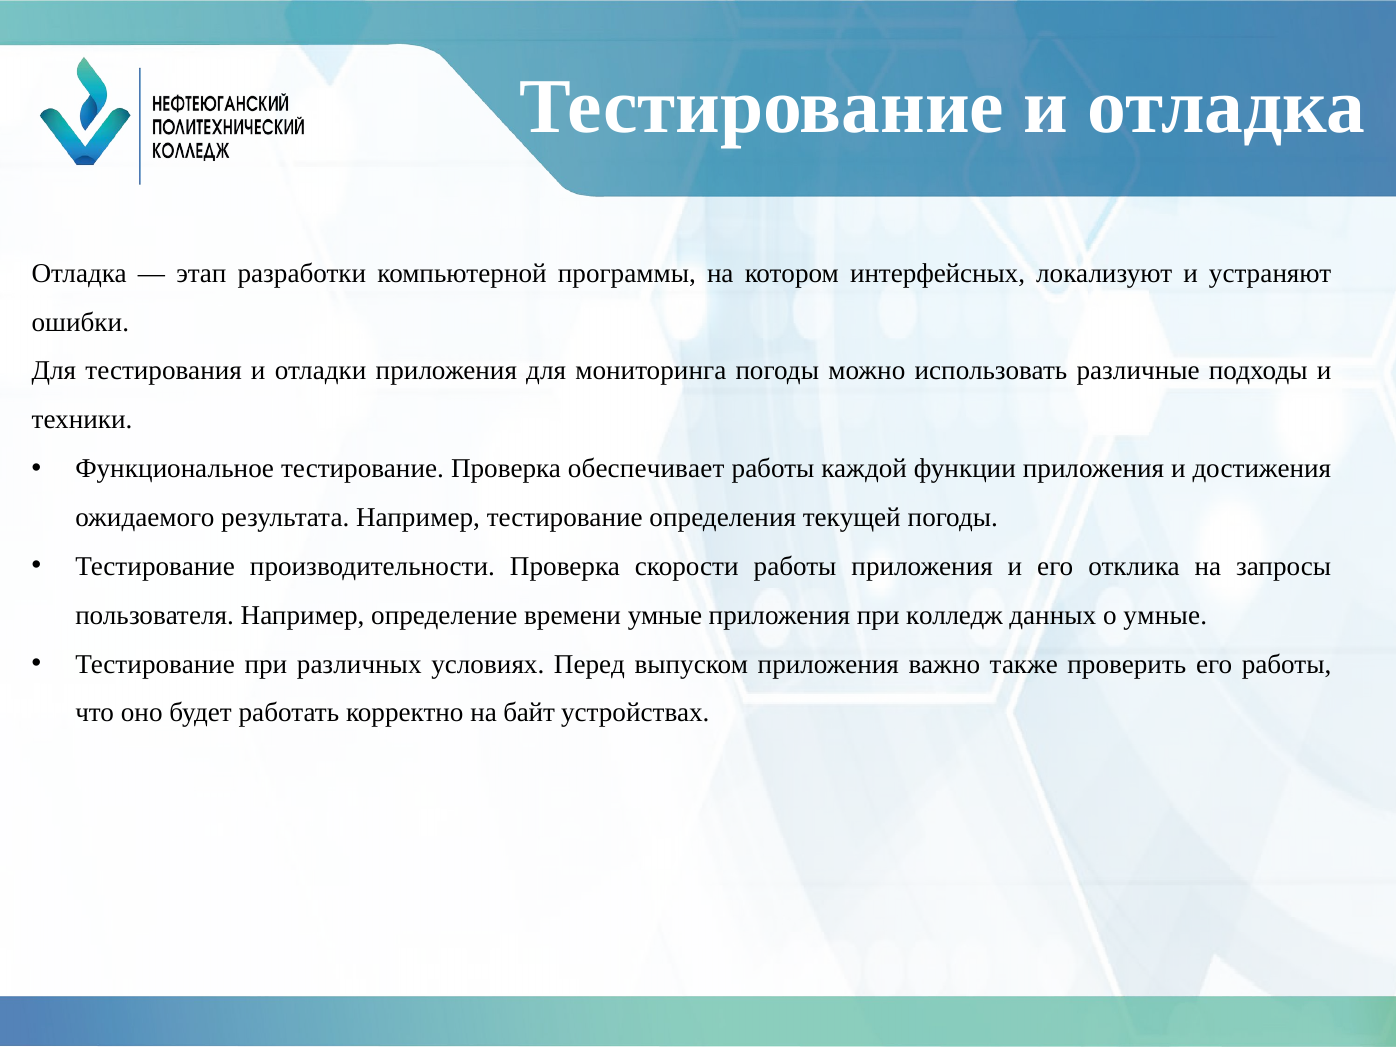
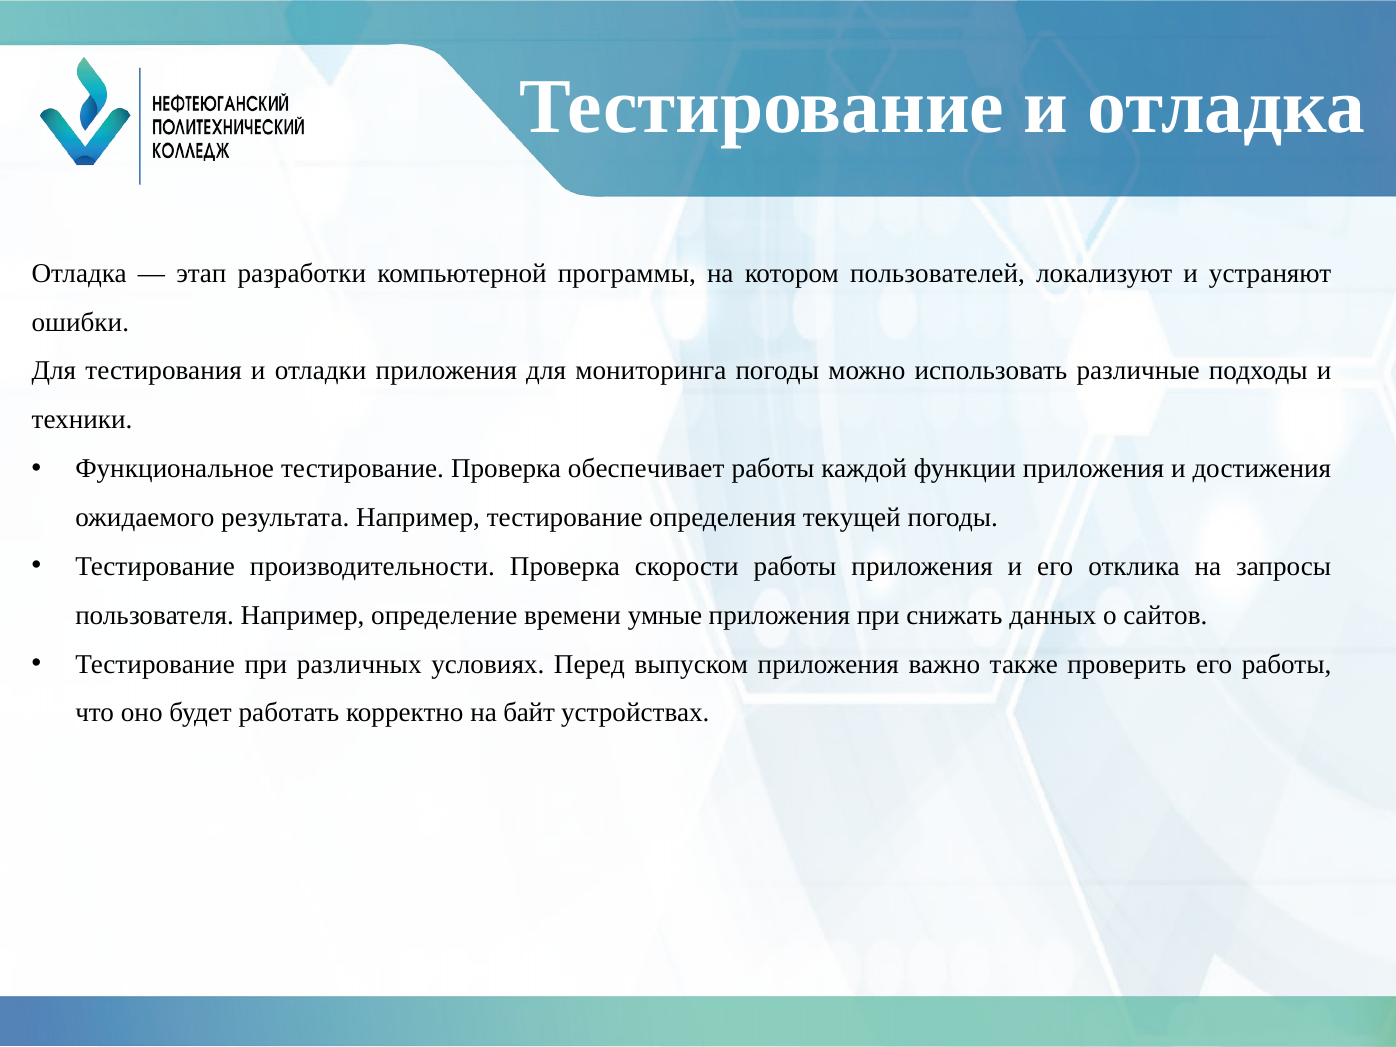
интерфейсных: интерфейсных -> пользователей
колледж: колледж -> снижать
о умные: умные -> сайтов
